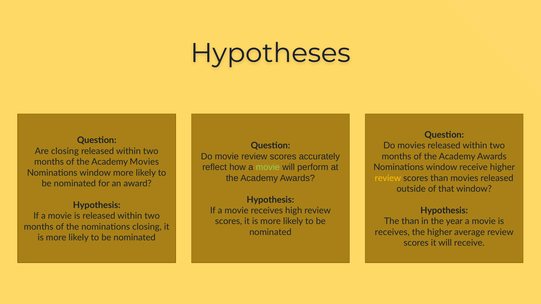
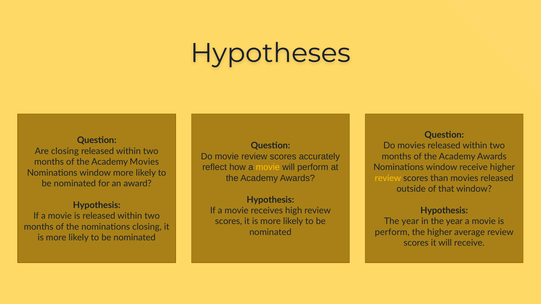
movie at (268, 167) colour: light green -> yellow
than at (410, 222): than -> year
receives at (392, 232): receives -> perform
